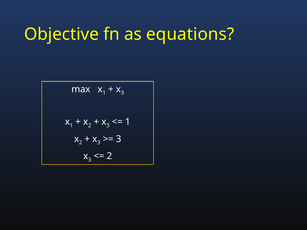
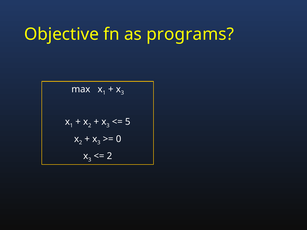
equations: equations -> programs
1 at (128, 122): 1 -> 5
3 at (119, 139): 3 -> 0
